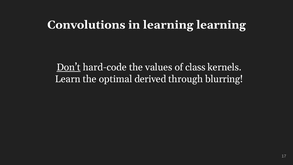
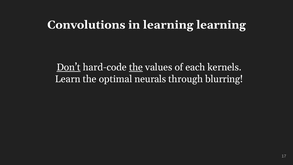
the at (136, 67) underline: none -> present
class: class -> each
derived: derived -> neurals
